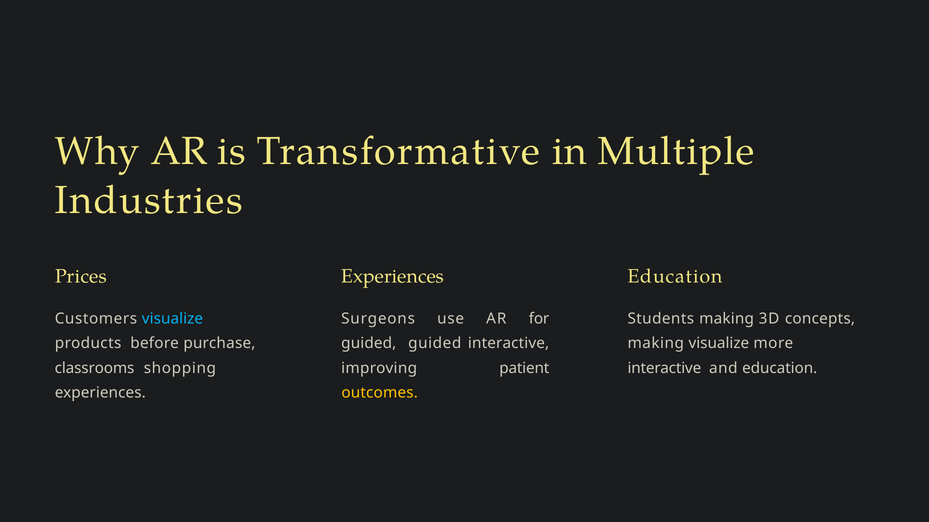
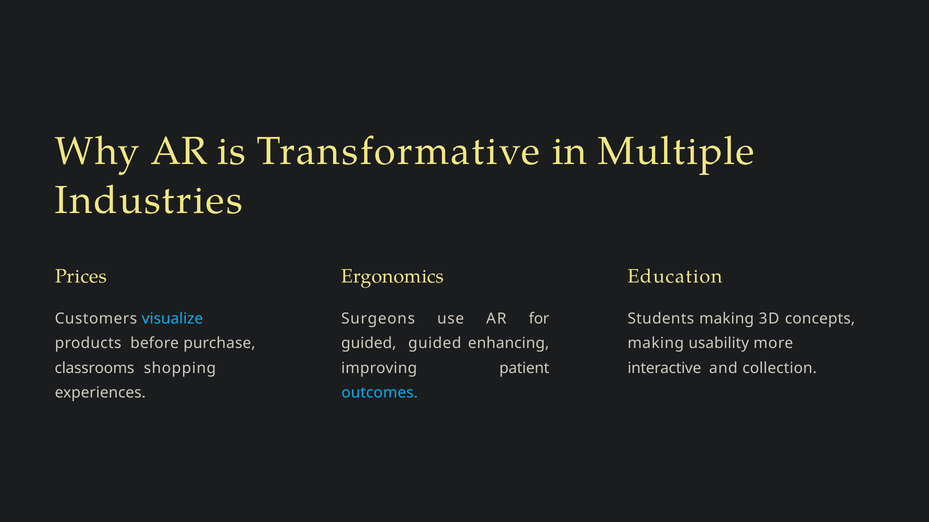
Experiences at (393, 277): Experiences -> Ergonomics
guided interactive: interactive -> enhancing
making visualize: visualize -> usability
and education: education -> collection
outcomes colour: yellow -> light blue
